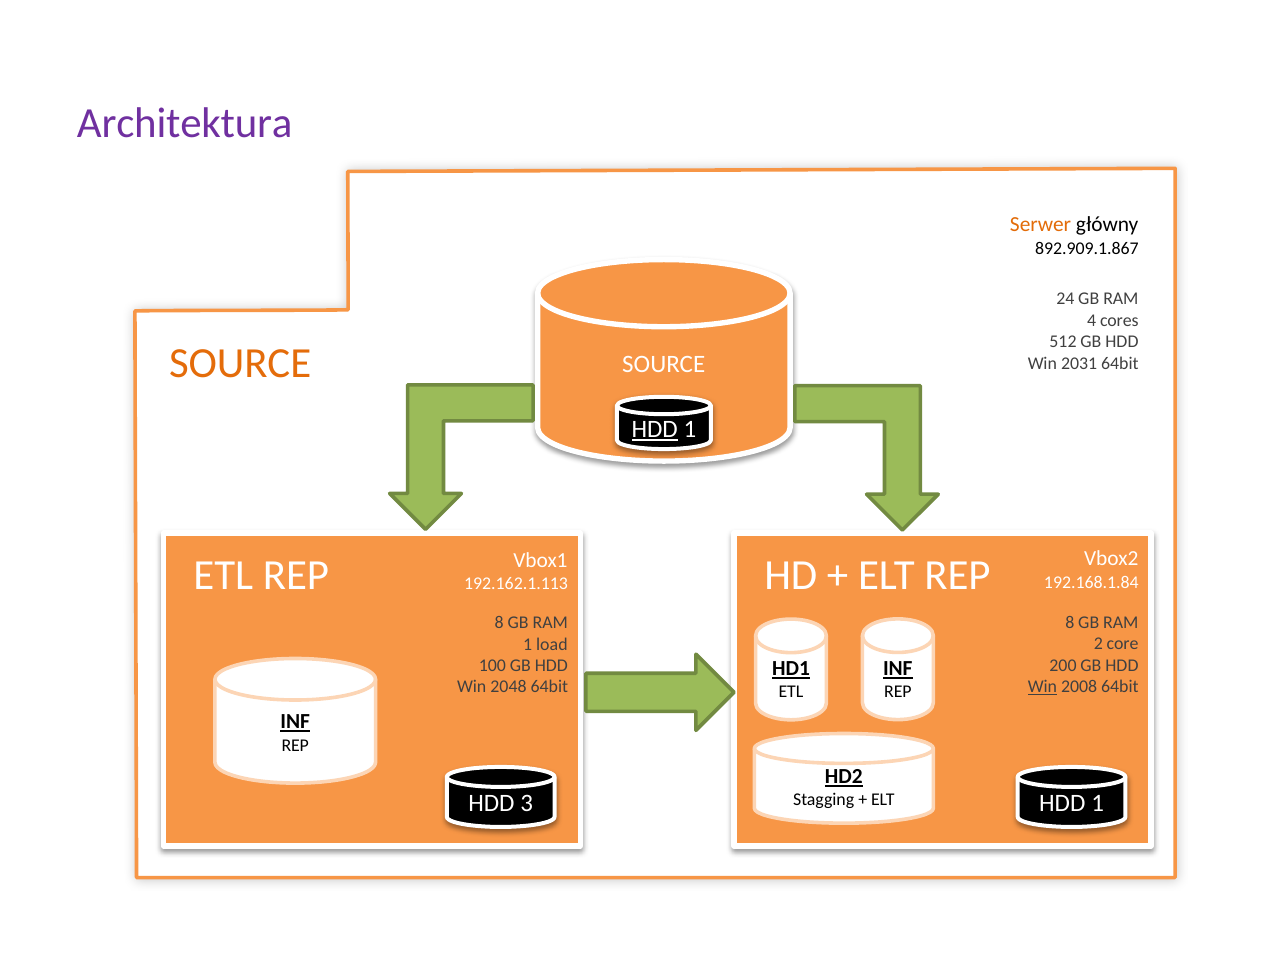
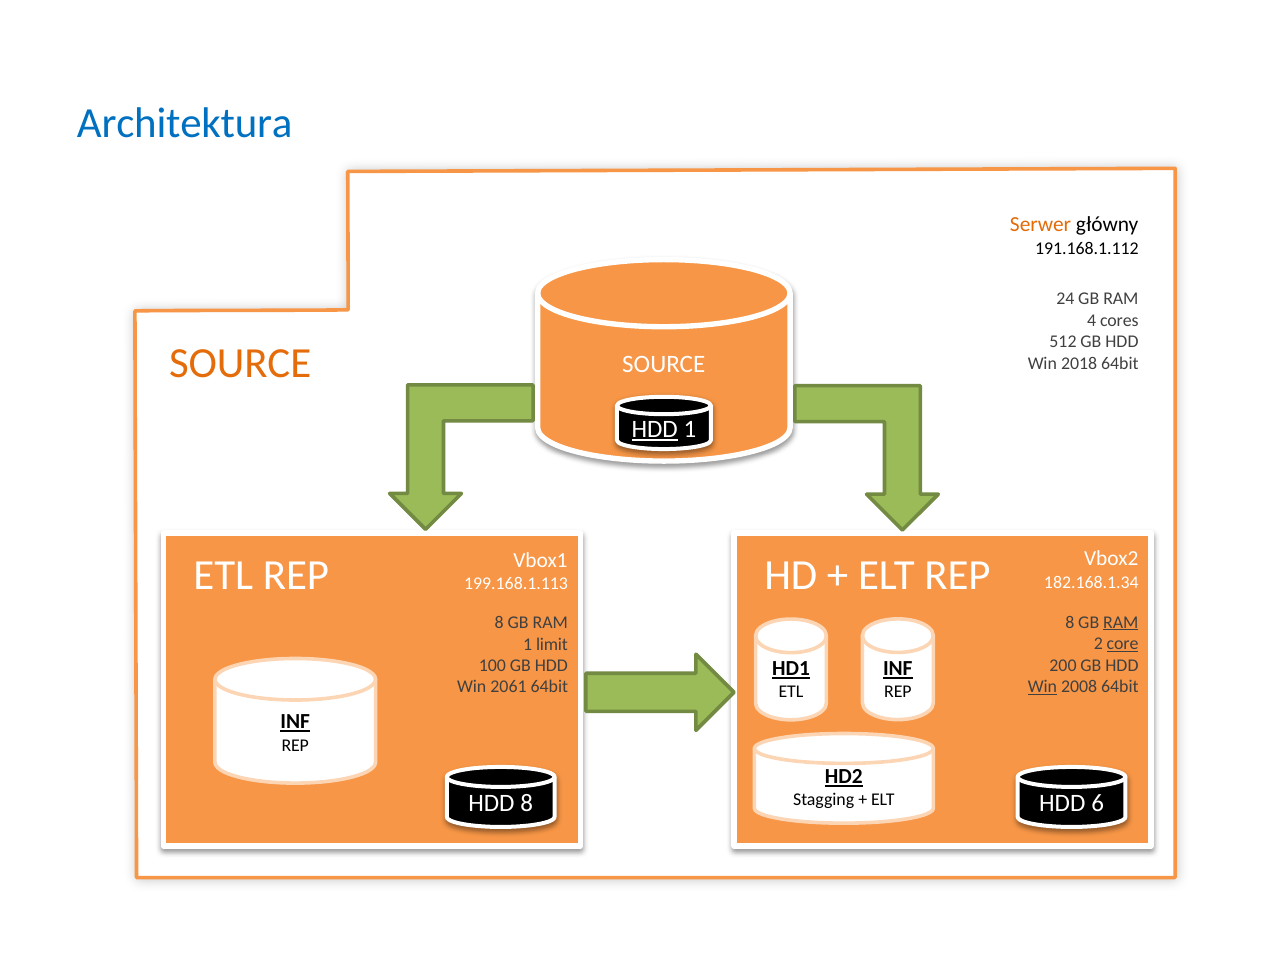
Architektura colour: purple -> blue
892.909.1.867: 892.909.1.867 -> 191.168.1.112
2031: 2031 -> 2018
192.168.1.84: 192.168.1.84 -> 182.168.1.34
192.162.1.113: 192.162.1.113 -> 199.168.1.113
RAM at (1121, 622) underline: none -> present
core underline: none -> present
load: load -> limit
2048: 2048 -> 2061
HDD 3: 3 -> 8
1 at (1098, 803): 1 -> 6
